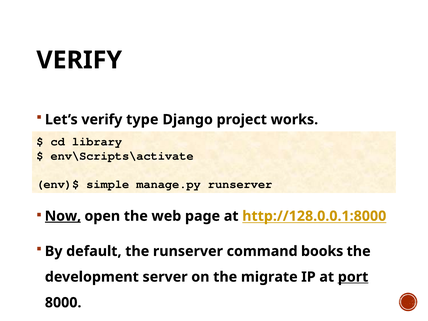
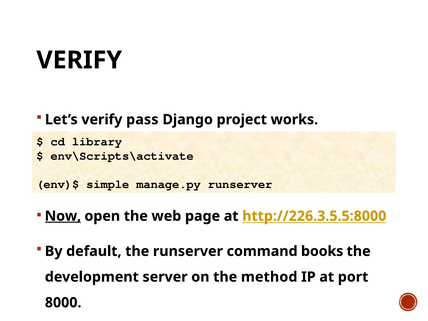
type: type -> pass
http://128.0.0.1:8000: http://128.0.0.1:8000 -> http://226.3.5.5:8000
migrate: migrate -> method
port underline: present -> none
